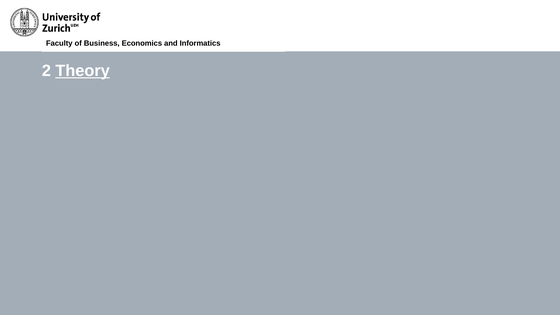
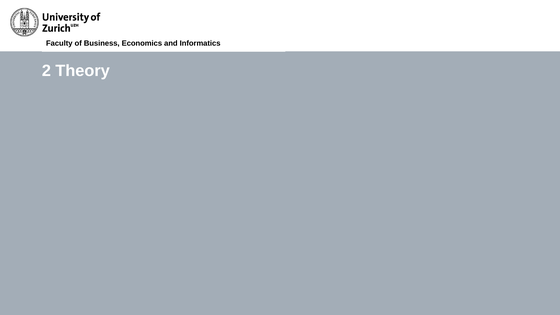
Theory underline: present -> none
